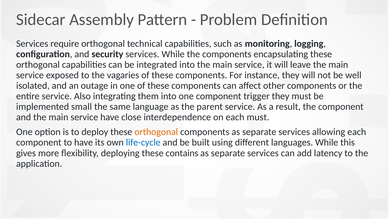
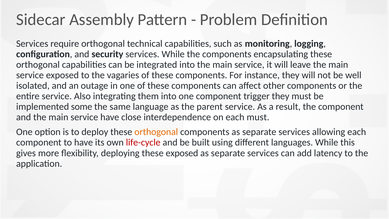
small: small -> some
life-cycle colour: blue -> red
these contains: contains -> exposed
